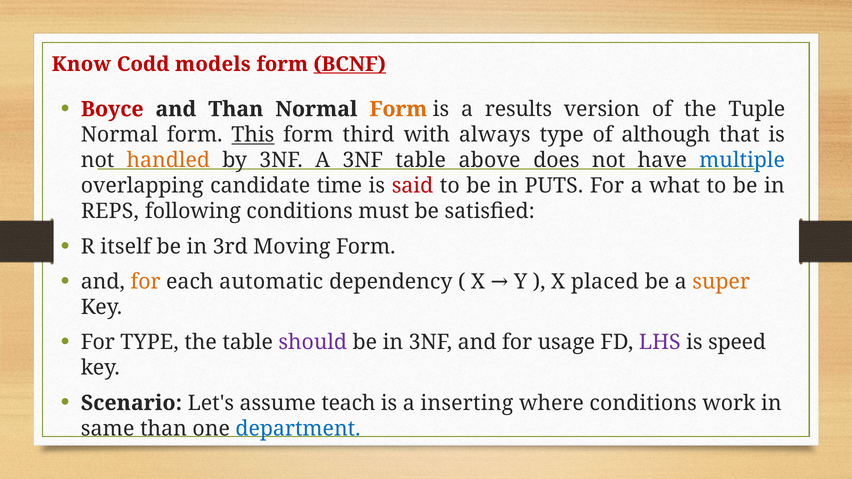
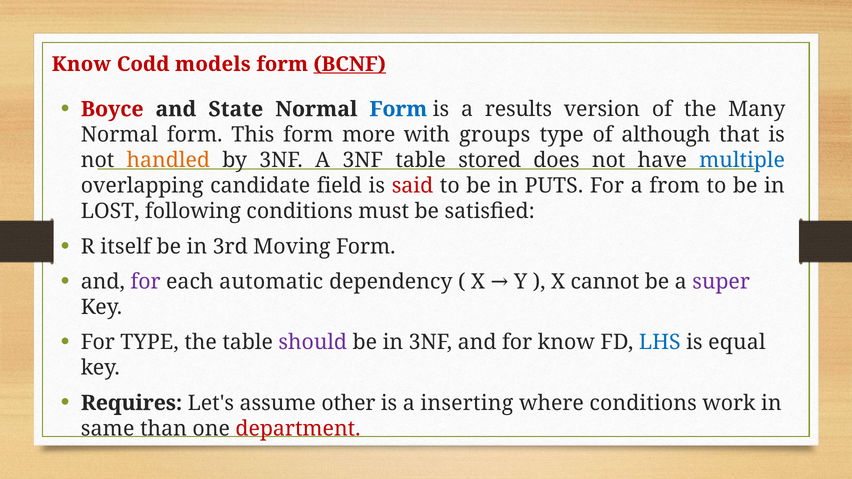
and Than: Than -> State
Form at (398, 109) colour: orange -> blue
Tuple: Tuple -> Many
This underline: present -> none
third: third -> more
always: always -> groups
above: above -> stored
time: time -> field
what: what -> from
REPS: REPS -> LOST
for at (146, 282) colour: orange -> purple
placed: placed -> cannot
super colour: orange -> purple
for usage: usage -> know
LHS colour: purple -> blue
speed: speed -> equal
Scenario: Scenario -> Requires
teach: teach -> other
department colour: blue -> red
